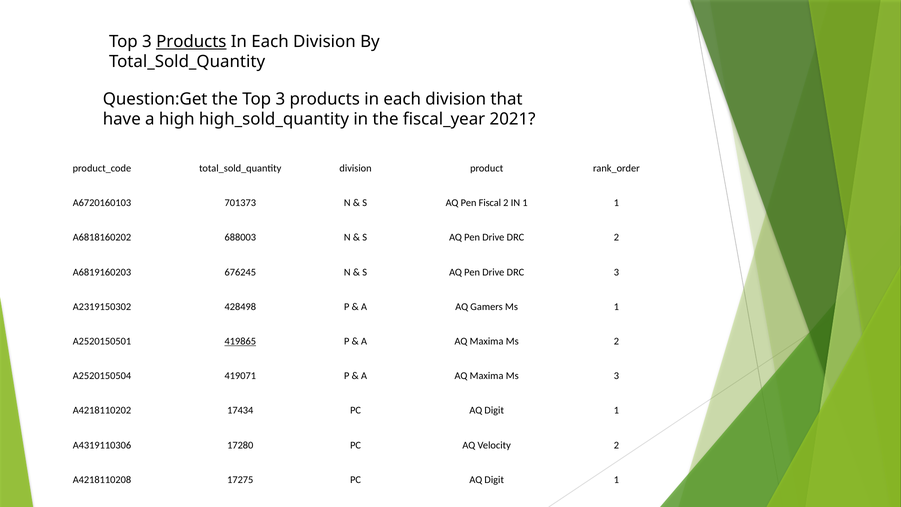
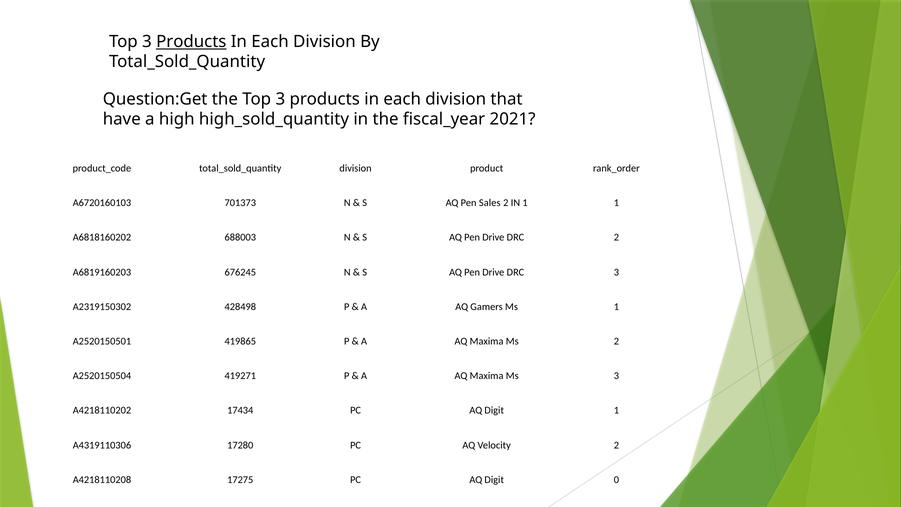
Fiscal: Fiscal -> Sales
419865 underline: present -> none
419071: 419071 -> 419271
1 at (616, 480): 1 -> 0
